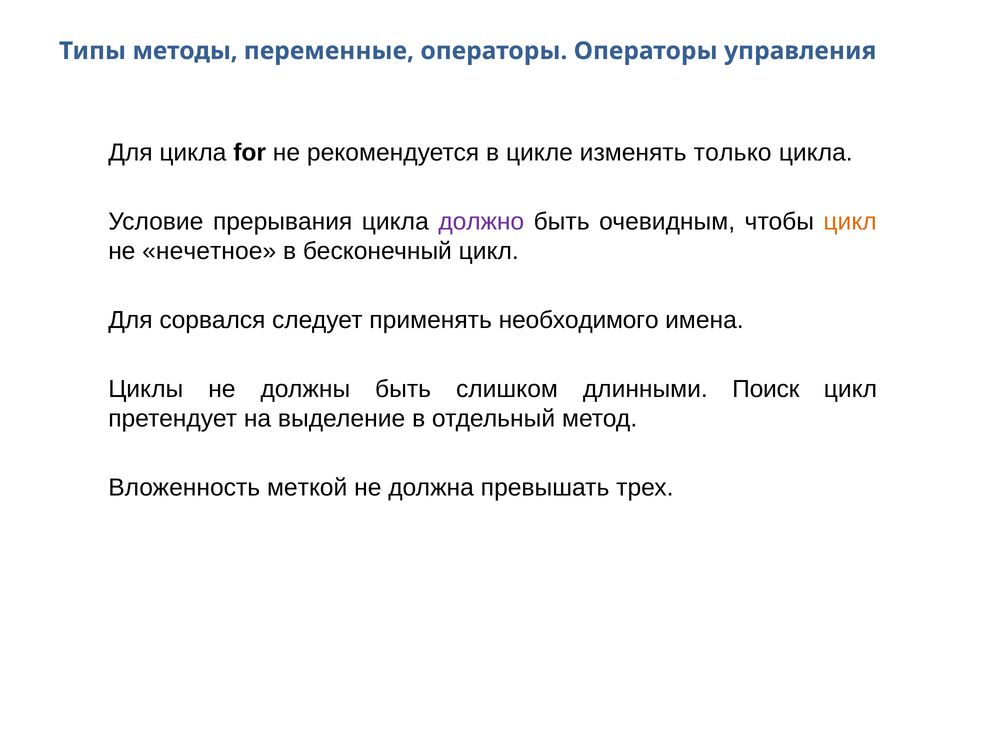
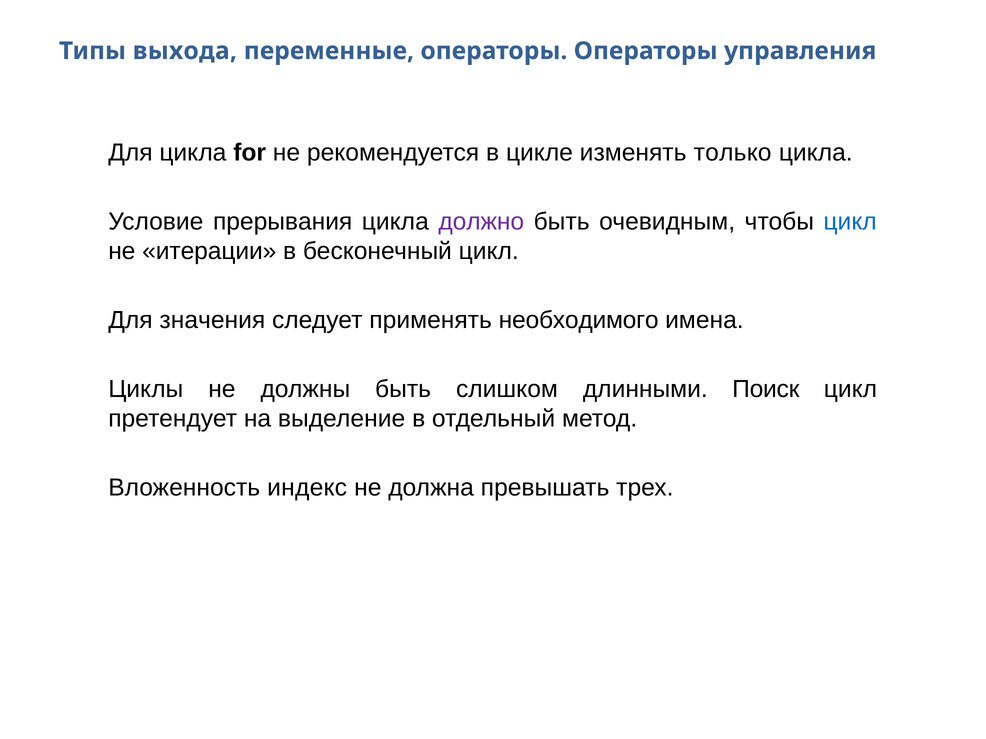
методы: методы -> выхода
цикл at (850, 222) colour: orange -> blue
нечетное: нечетное -> итерации
сорвался: сорвался -> значения
меткой: меткой -> индекс
